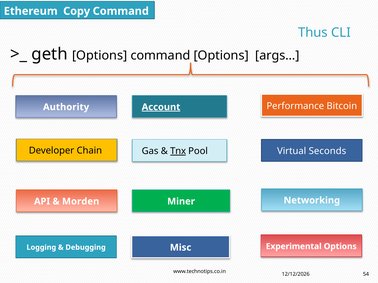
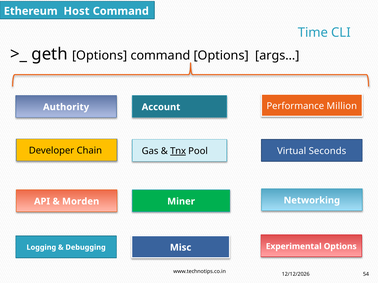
Copy: Copy -> Host
Thus: Thus -> Time
Bitcoin: Bitcoin -> Million
Account underline: present -> none
